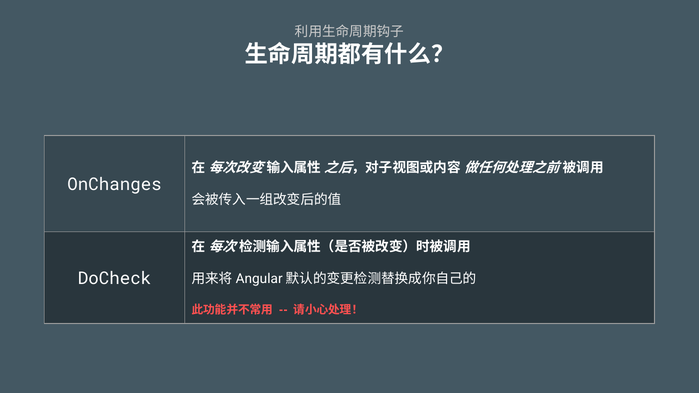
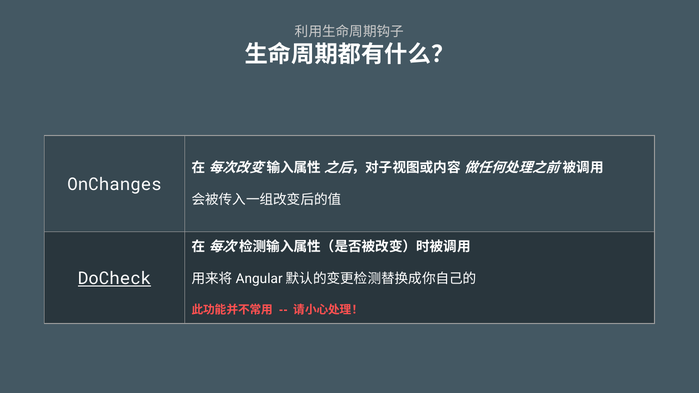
DoCheck underline: none -> present
